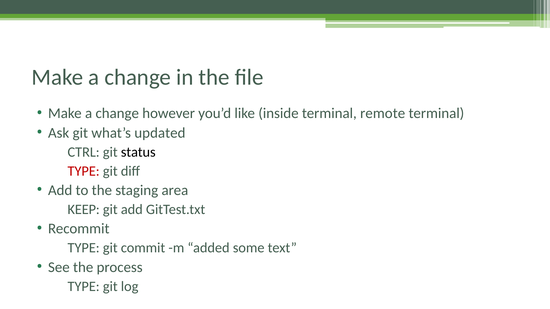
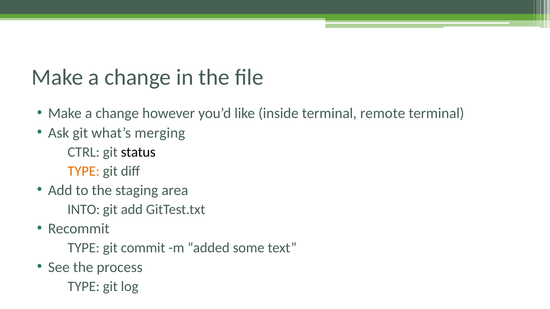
updated: updated -> merging
TYPE at (84, 171) colour: red -> orange
KEEP: KEEP -> INTO
